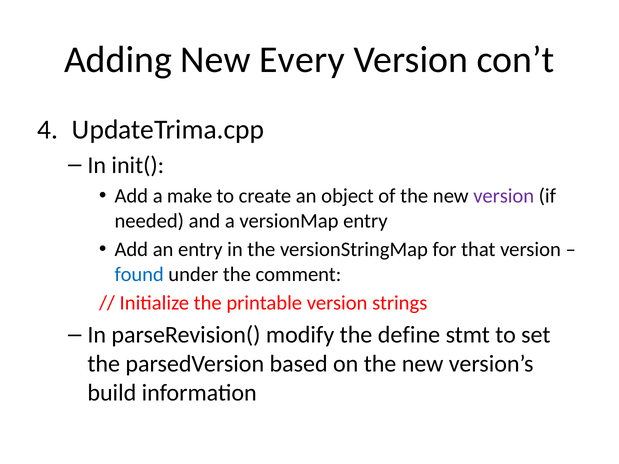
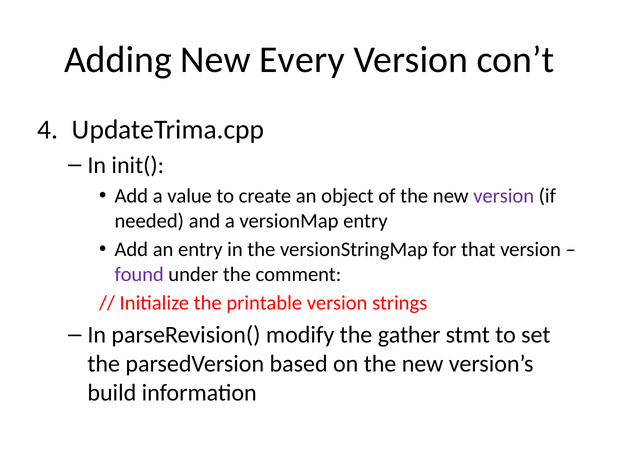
make: make -> value
found colour: blue -> purple
define: define -> gather
